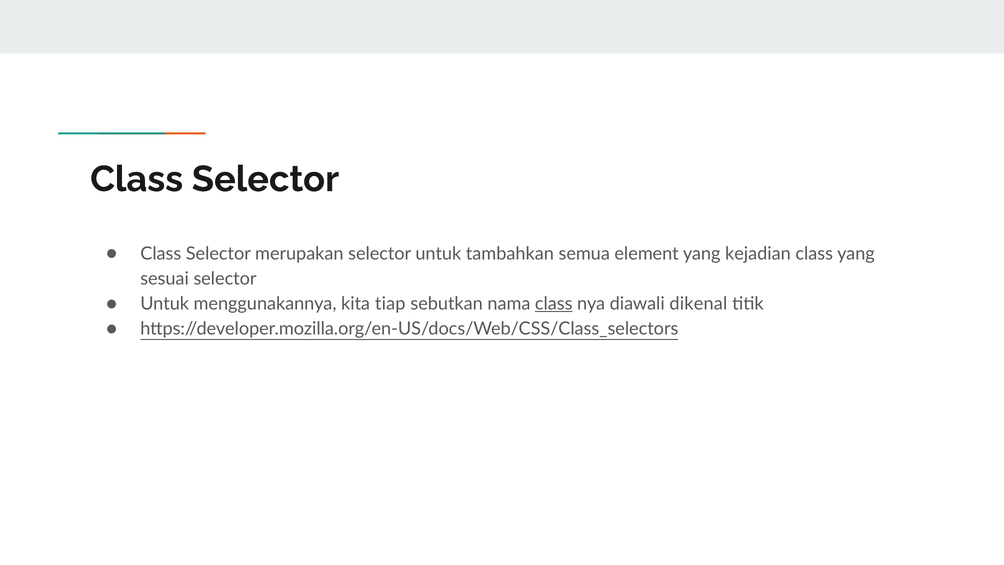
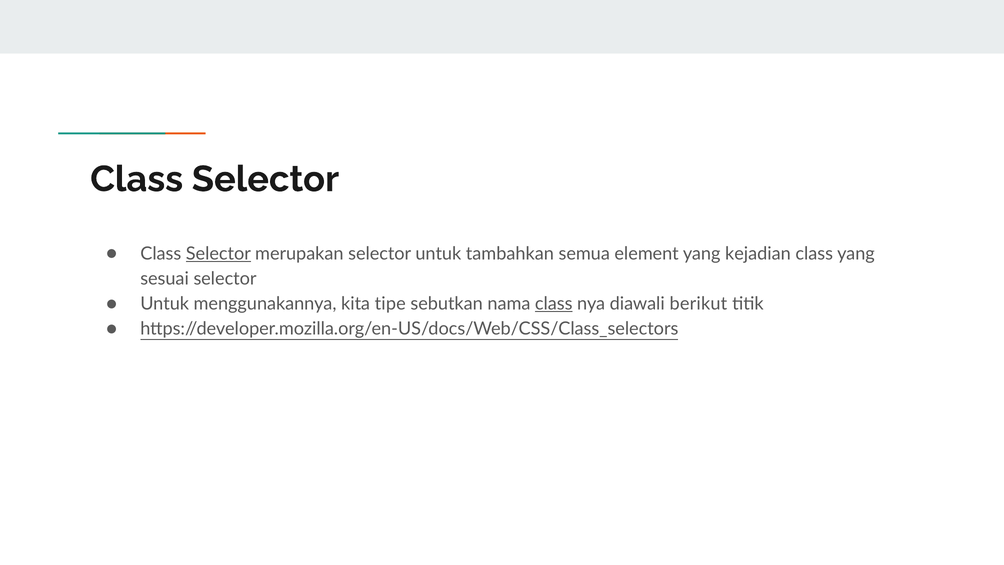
Selector at (218, 254) underline: none -> present
tiap: tiap -> tipe
dikenal: dikenal -> berikut
